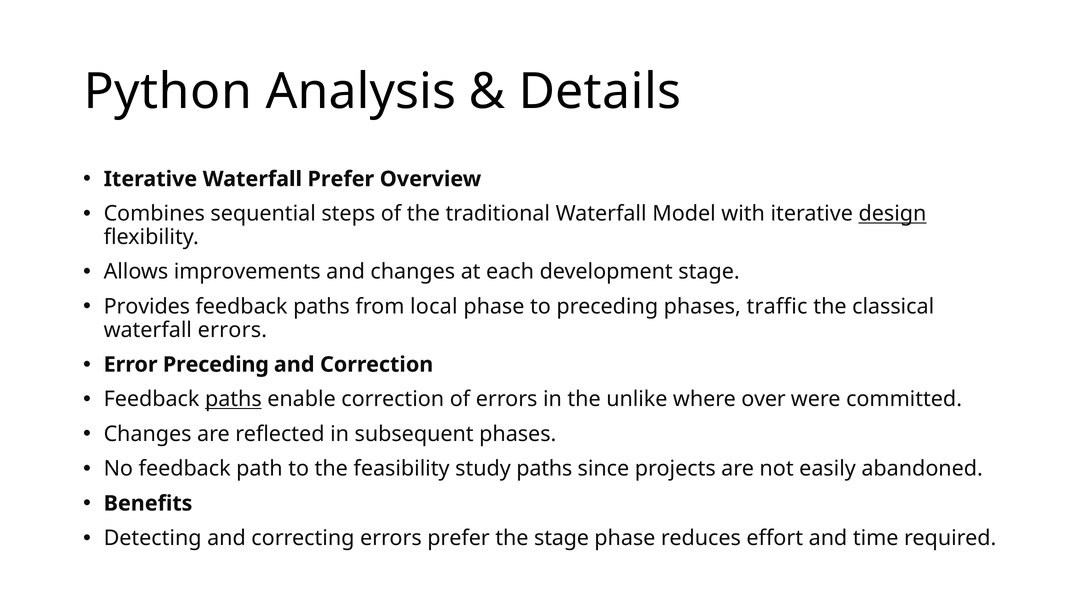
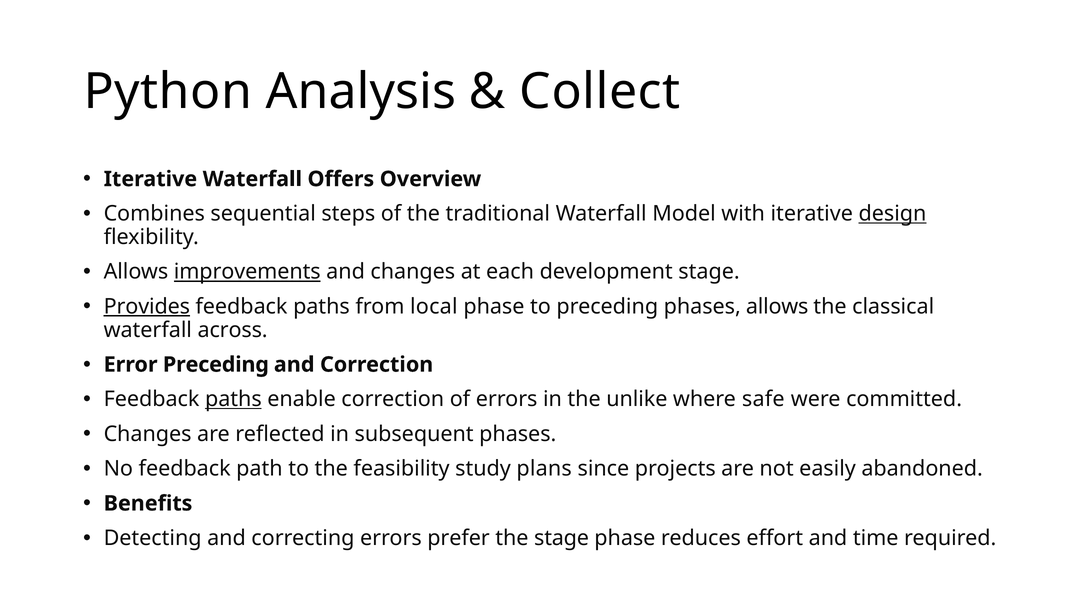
Details: Details -> Collect
Waterfall Prefer: Prefer -> Offers
improvements underline: none -> present
Provides underline: none -> present
phases traffic: traffic -> allows
waterfall errors: errors -> across
over: over -> safe
study paths: paths -> plans
